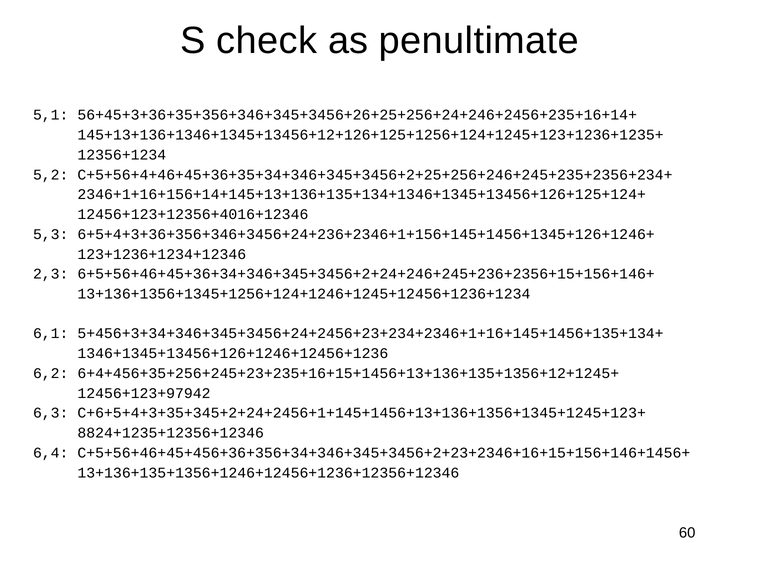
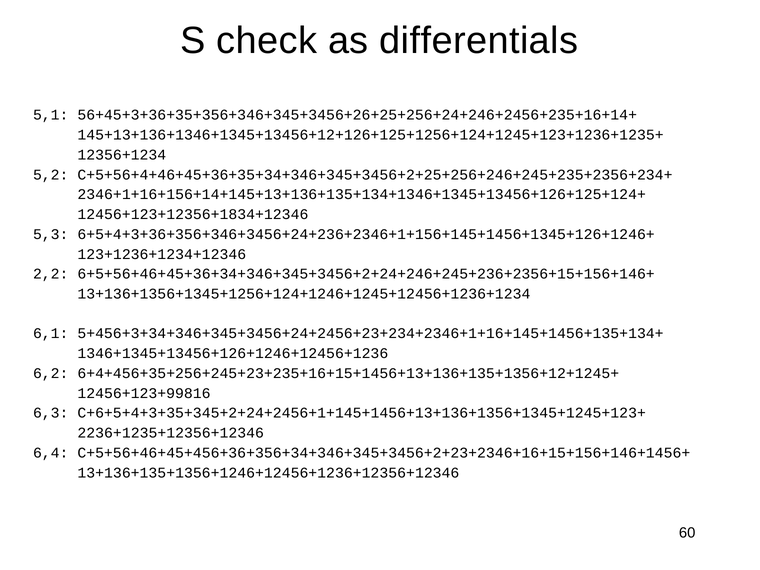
penultimate: penultimate -> differentials
12456+123+12356+4016+12346: 12456+123+12356+4016+12346 -> 12456+123+12356+1834+12346
2,3: 2,3 -> 2,2
12456+123+97942: 12456+123+97942 -> 12456+123+99816
8824+1235+12356+12346: 8824+1235+12356+12346 -> 2236+1235+12356+12346
